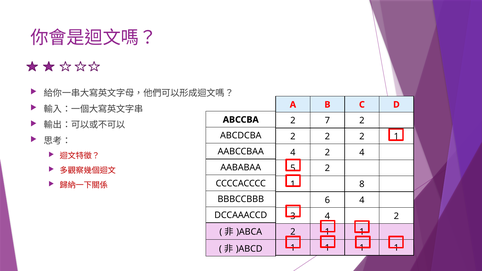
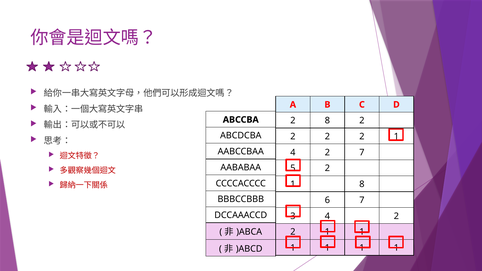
2 7: 7 -> 8
2 4: 4 -> 7
6 4: 4 -> 7
